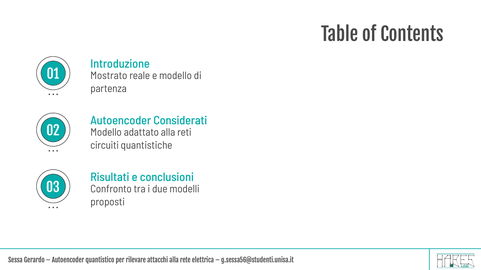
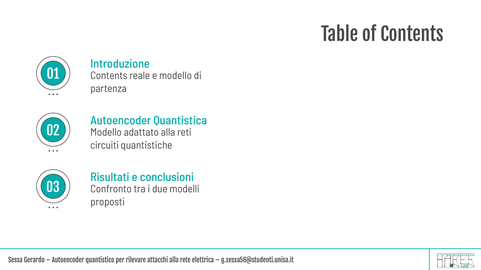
Mostrato at (109, 76): Mostrato -> Contents
Considerati: Considerati -> Quantistica
